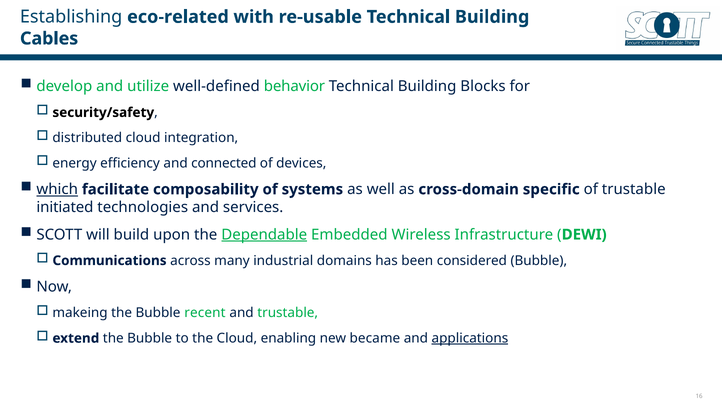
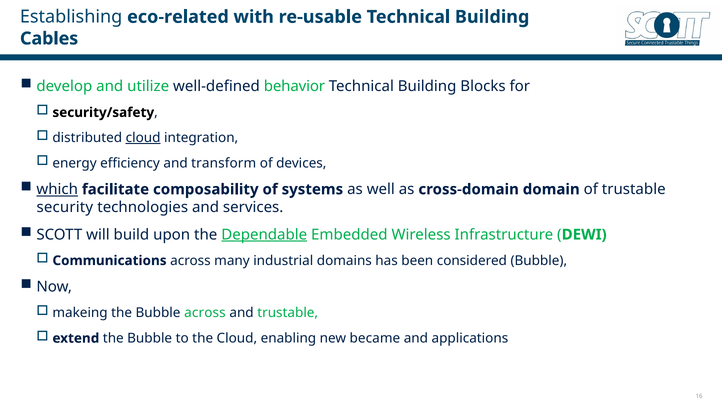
cloud at (143, 138) underline: none -> present
connected: connected -> transform
specific: specific -> domain
initiated: initiated -> security
Bubble recent: recent -> across
applications underline: present -> none
